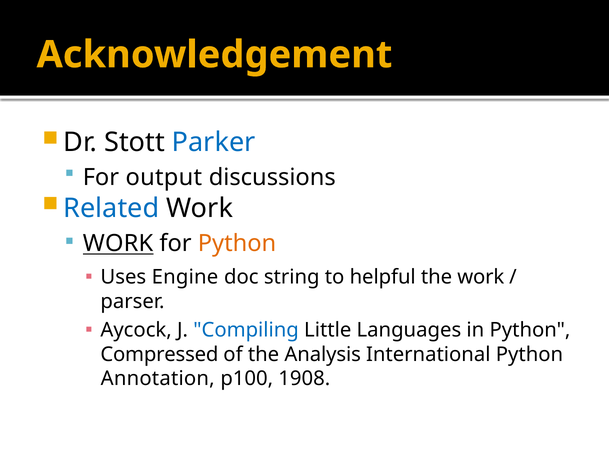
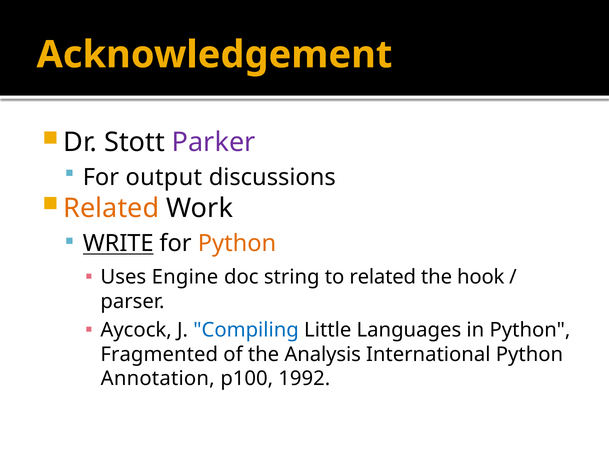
Parker colour: blue -> purple
Related at (111, 208) colour: blue -> orange
WORK at (118, 243): WORK -> WRITE
to helpful: helpful -> related
the work: work -> hook
Compressed: Compressed -> Fragmented
1908: 1908 -> 1992
